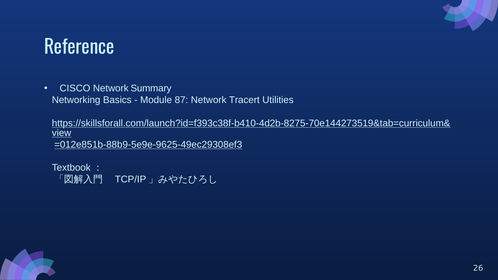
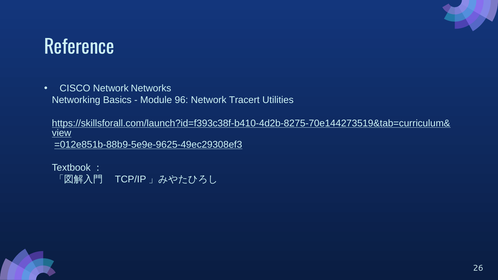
Summary: Summary -> Networks
87: 87 -> 96
